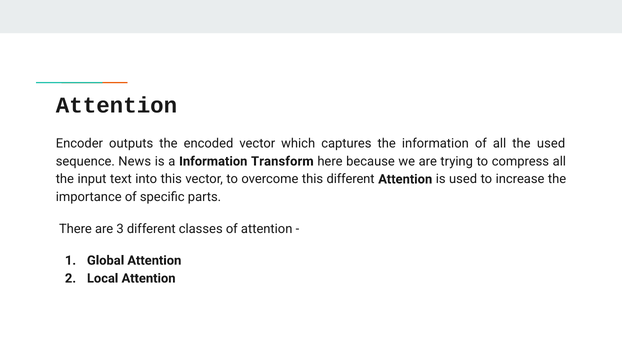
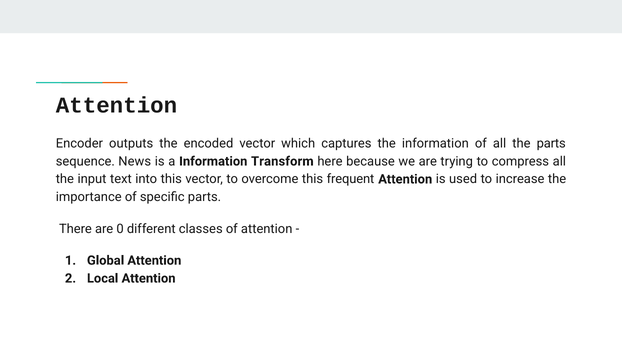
the used: used -> parts
this different: different -> frequent
3: 3 -> 0
